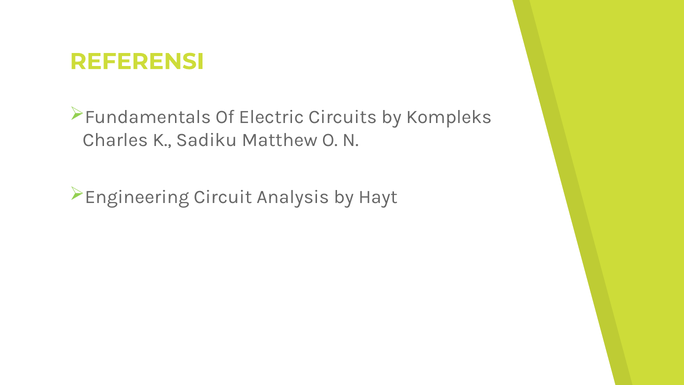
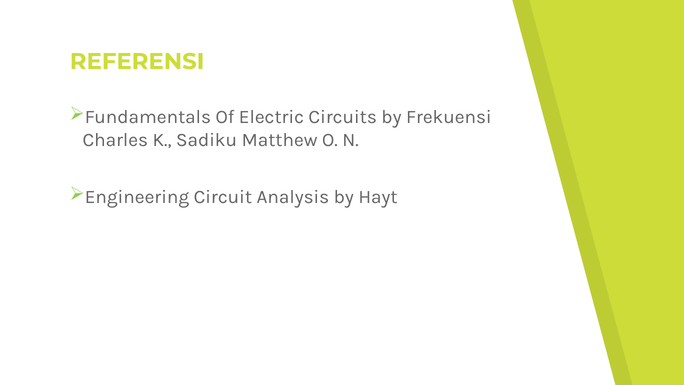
Kompleks: Kompleks -> Frekuensi
